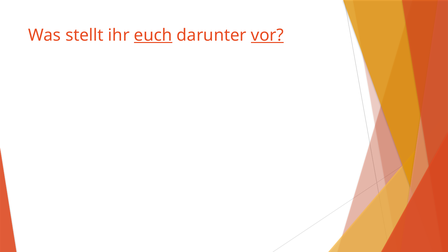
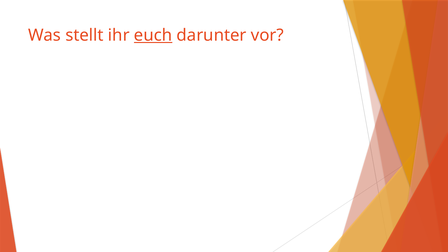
vor underline: present -> none
